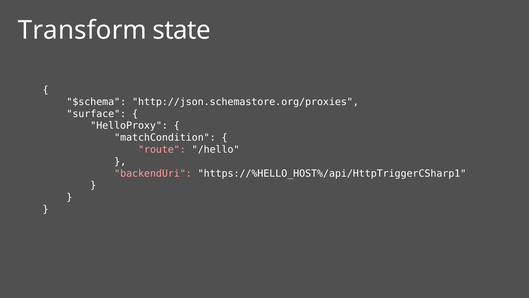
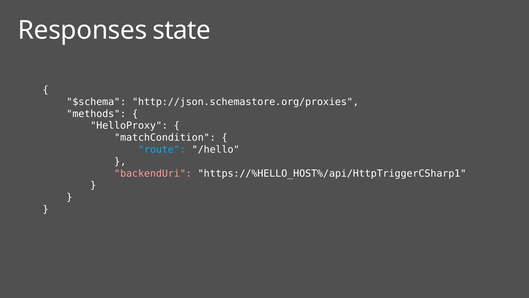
Transform: Transform -> Responses
surface: surface -> methods
route colour: pink -> light blue
